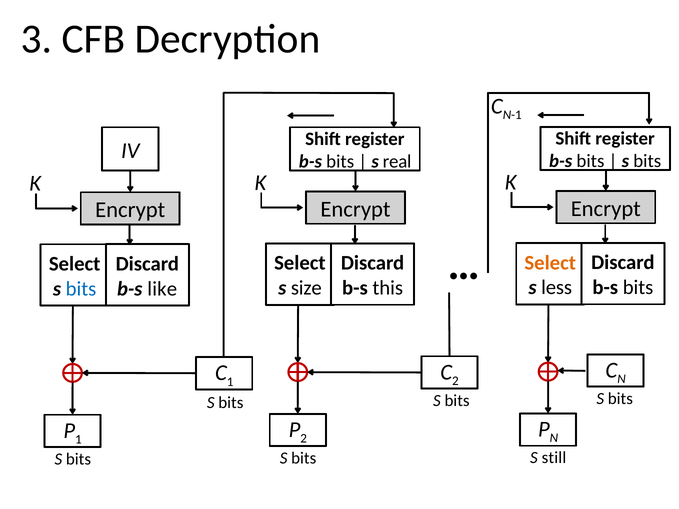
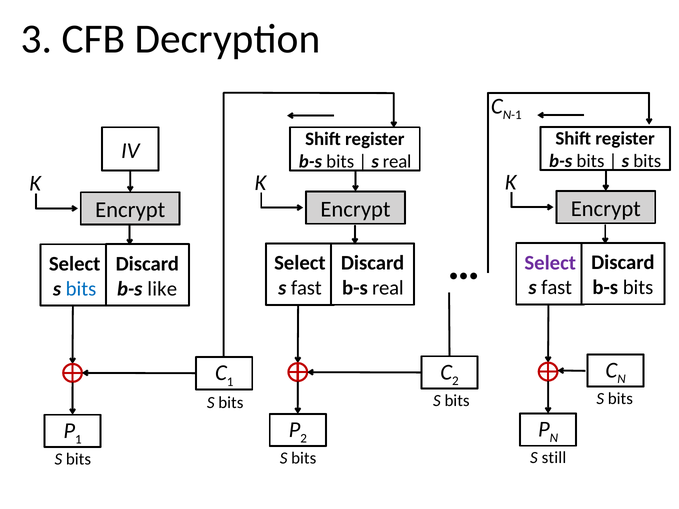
Select at (550, 263) colour: orange -> purple
less at (557, 288): less -> fast
b-s this: this -> real
size at (306, 288): size -> fast
